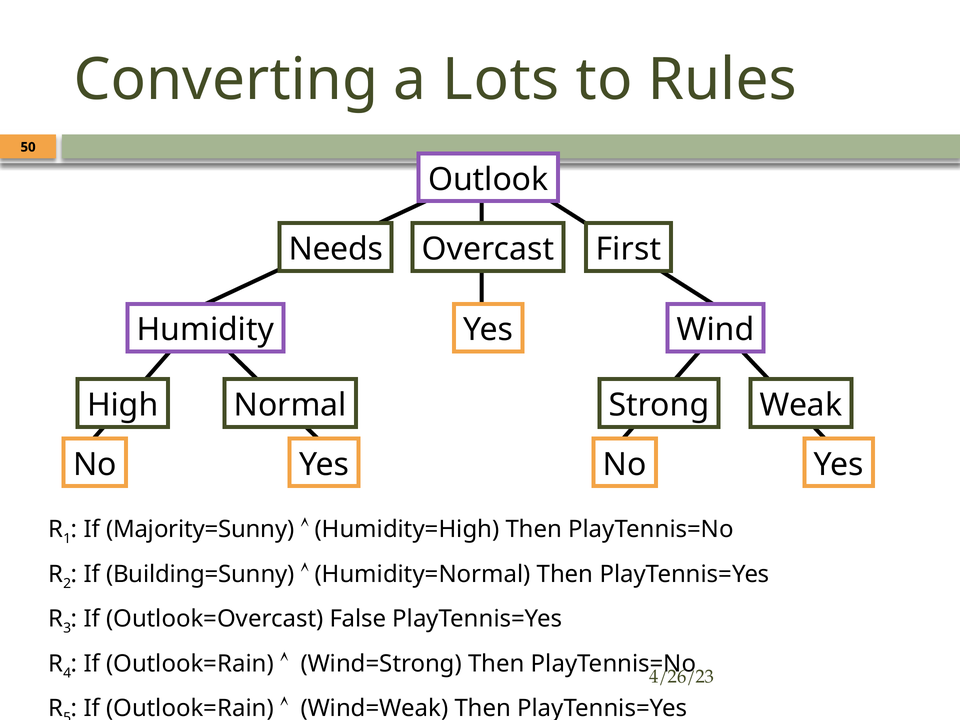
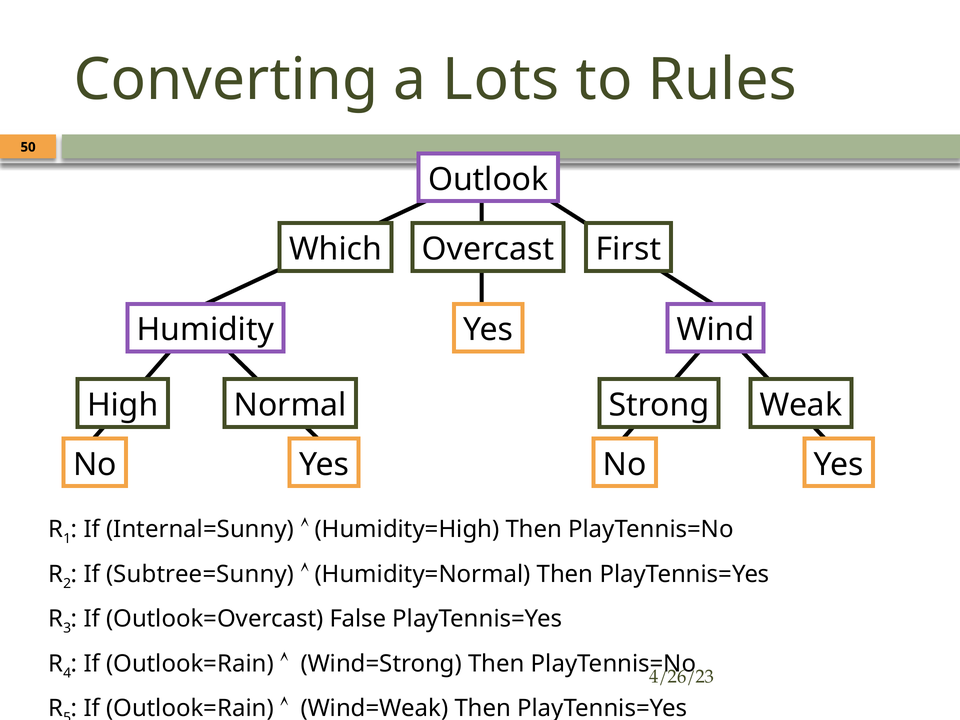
Needs: Needs -> Which
Majority=Sunny: Majority=Sunny -> Internal=Sunny
Building=Sunny: Building=Sunny -> Subtree=Sunny
